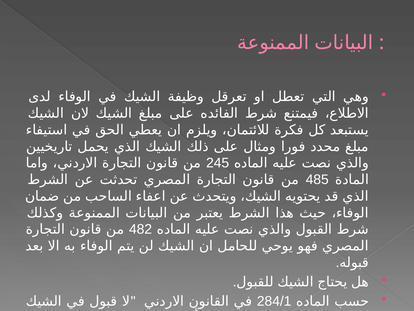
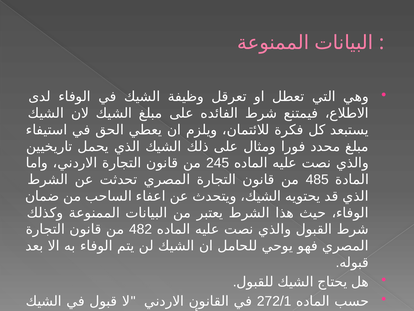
284/1: 284/1 -> 272/1
